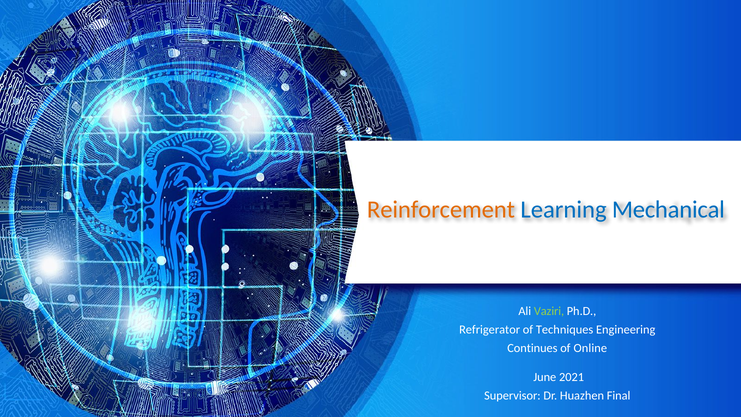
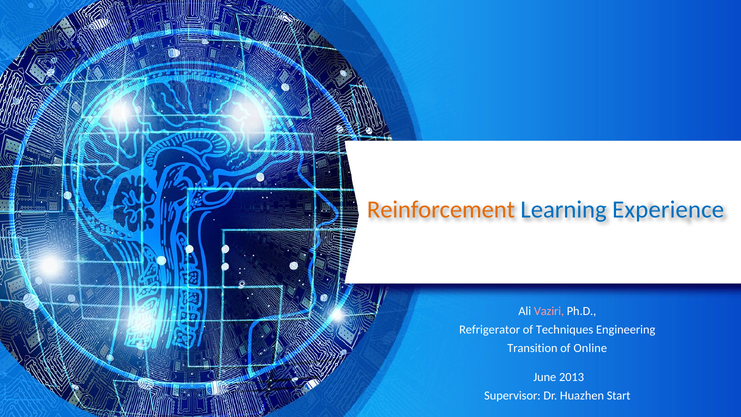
Mechanical: Mechanical -> Experience
Vaziri colour: light green -> pink
Continues: Continues -> Transition
2021: 2021 -> 2013
Final: Final -> Start
